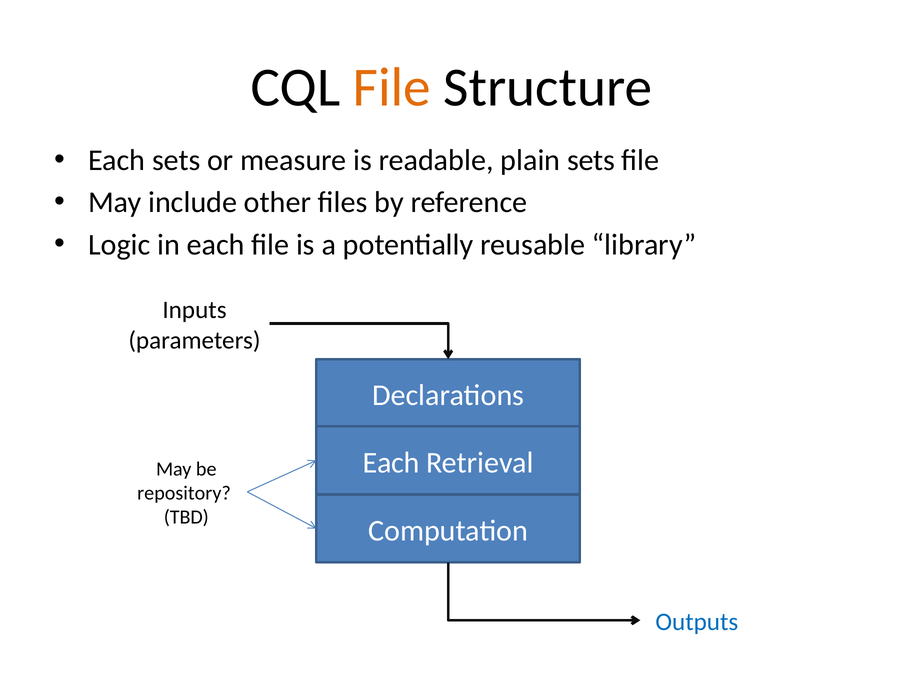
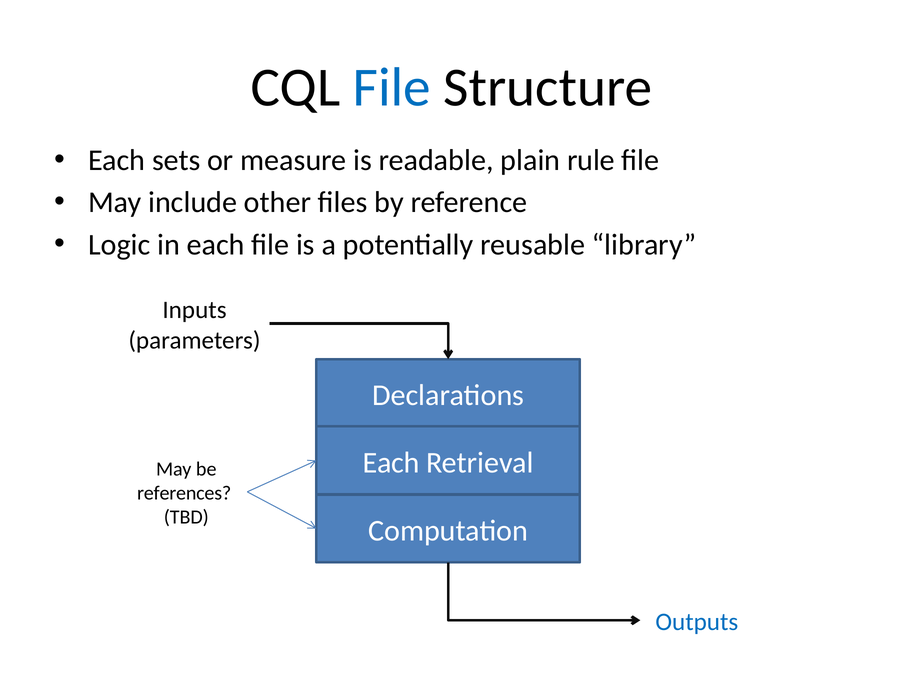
File at (392, 88) colour: orange -> blue
plain sets: sets -> rule
repository: repository -> references
